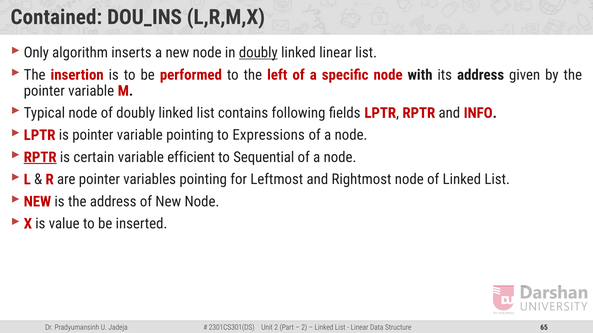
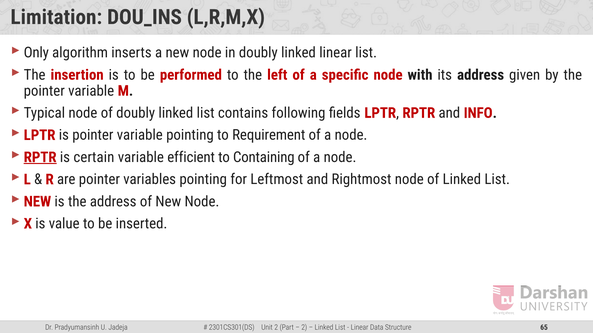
Contained: Contained -> Limitation
doubly at (258, 53) underline: present -> none
Expressions: Expressions -> Requirement
Sequential: Sequential -> Containing
